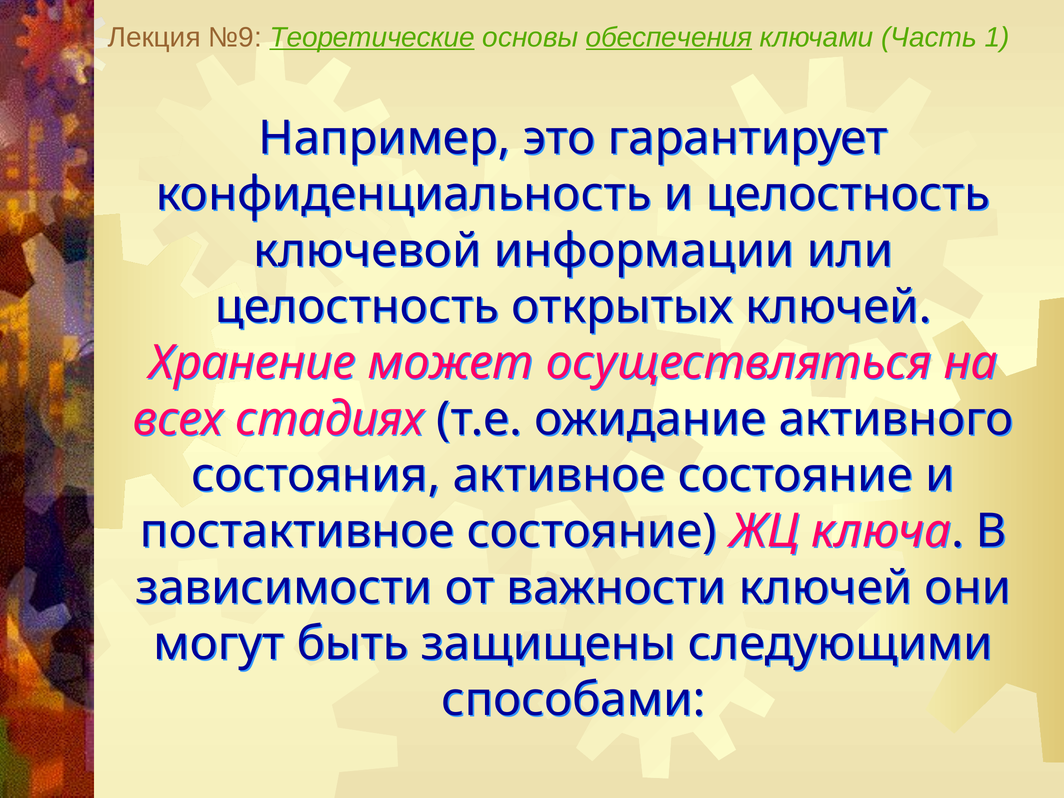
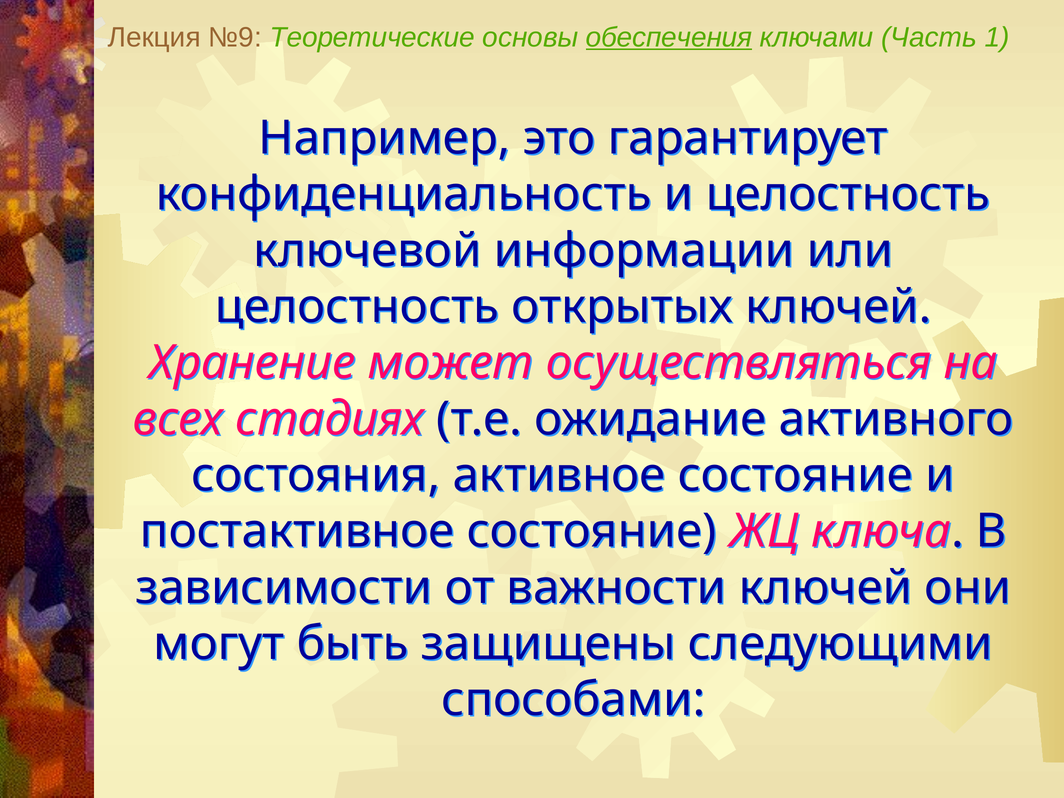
Теоретические underline: present -> none
